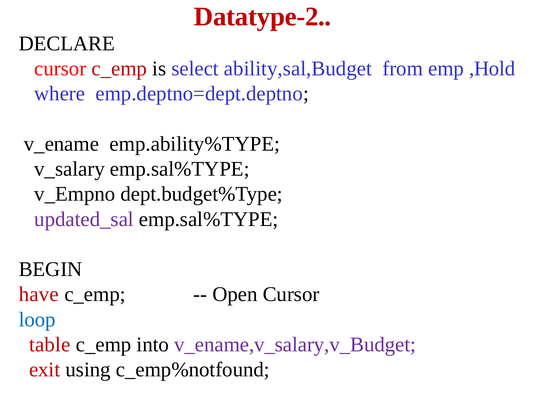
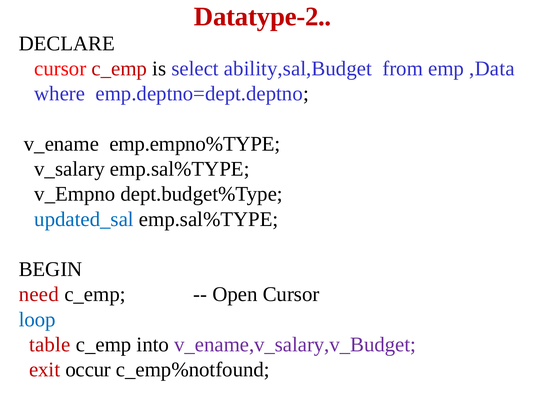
,Hold: ,Hold -> ,Data
emp.ability%TYPE: emp.ability%TYPE -> emp.empno%TYPE
updated_sal colour: purple -> blue
have: have -> need
using: using -> occur
